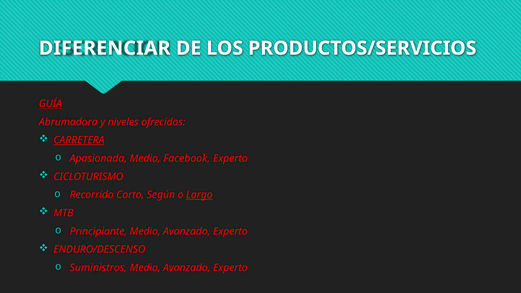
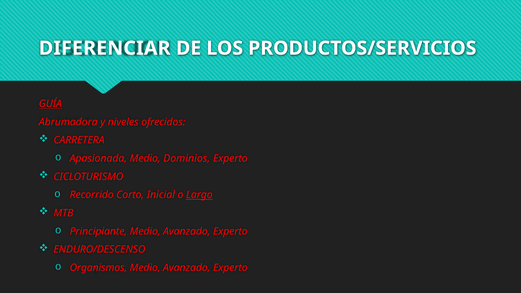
CARRETERA underline: present -> none
Facebook: Facebook -> Dominios
Según: Según -> Inicial
Suministros: Suministros -> Organismos
